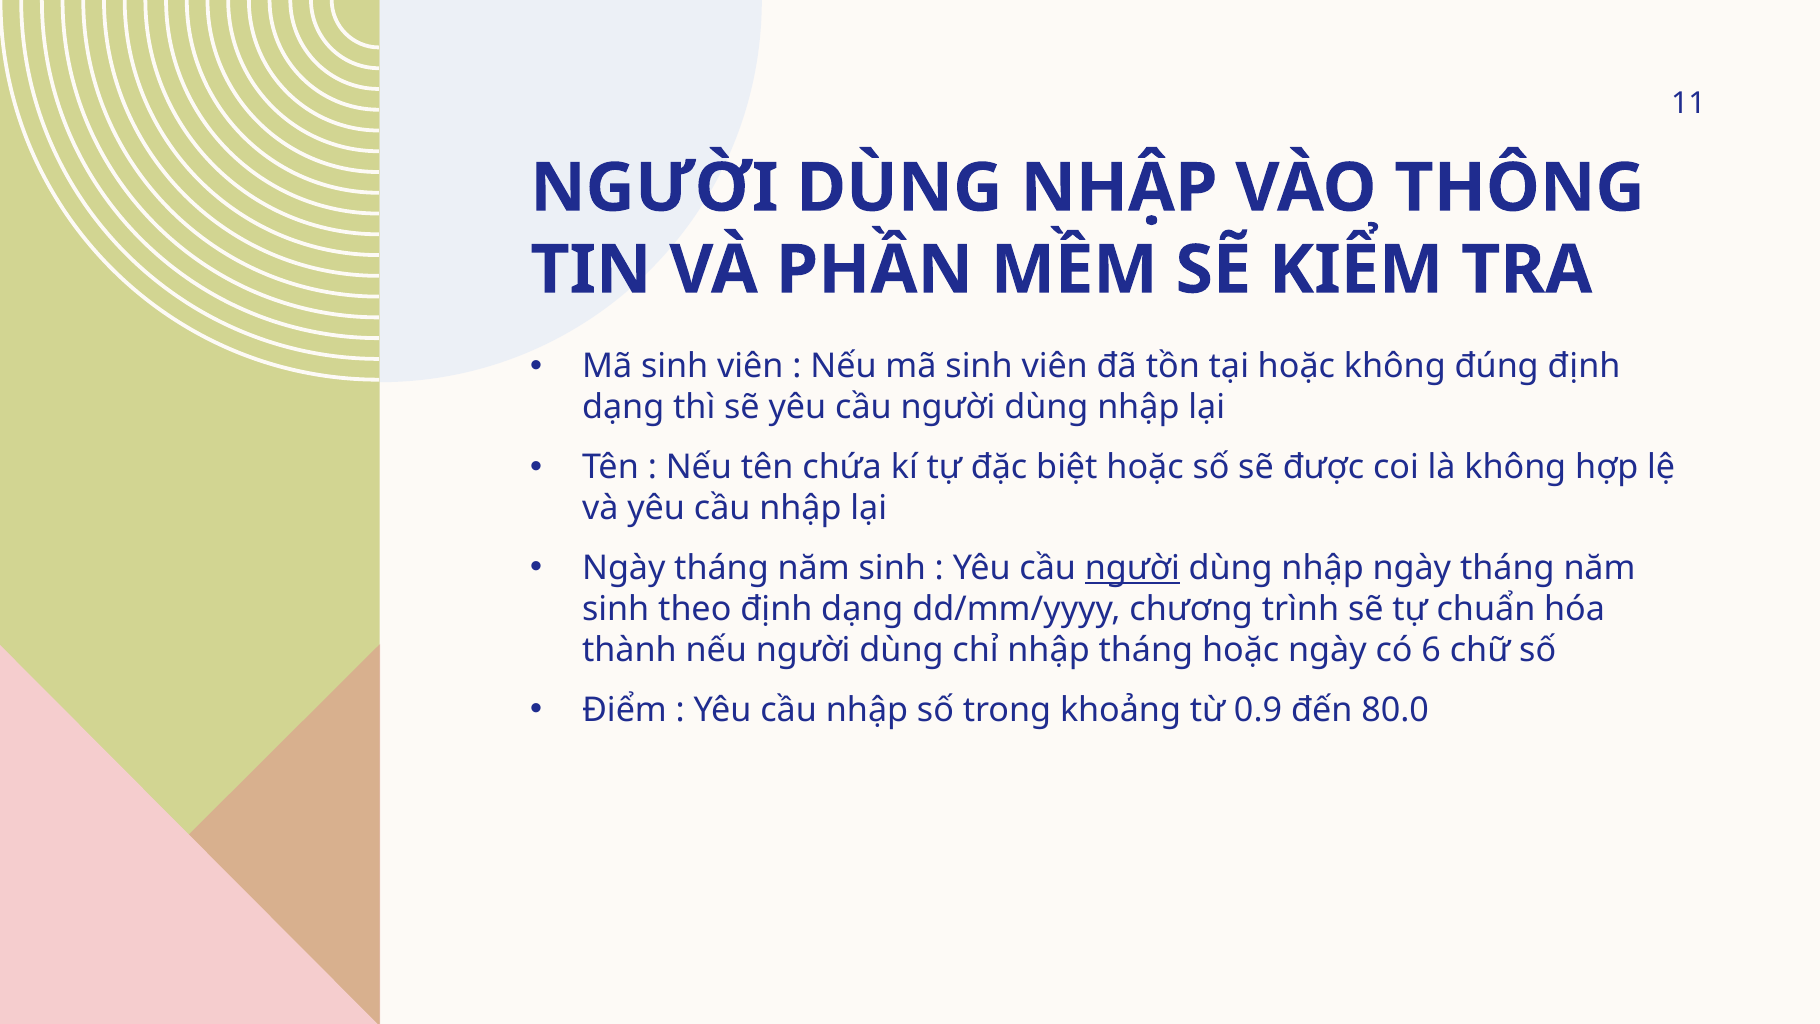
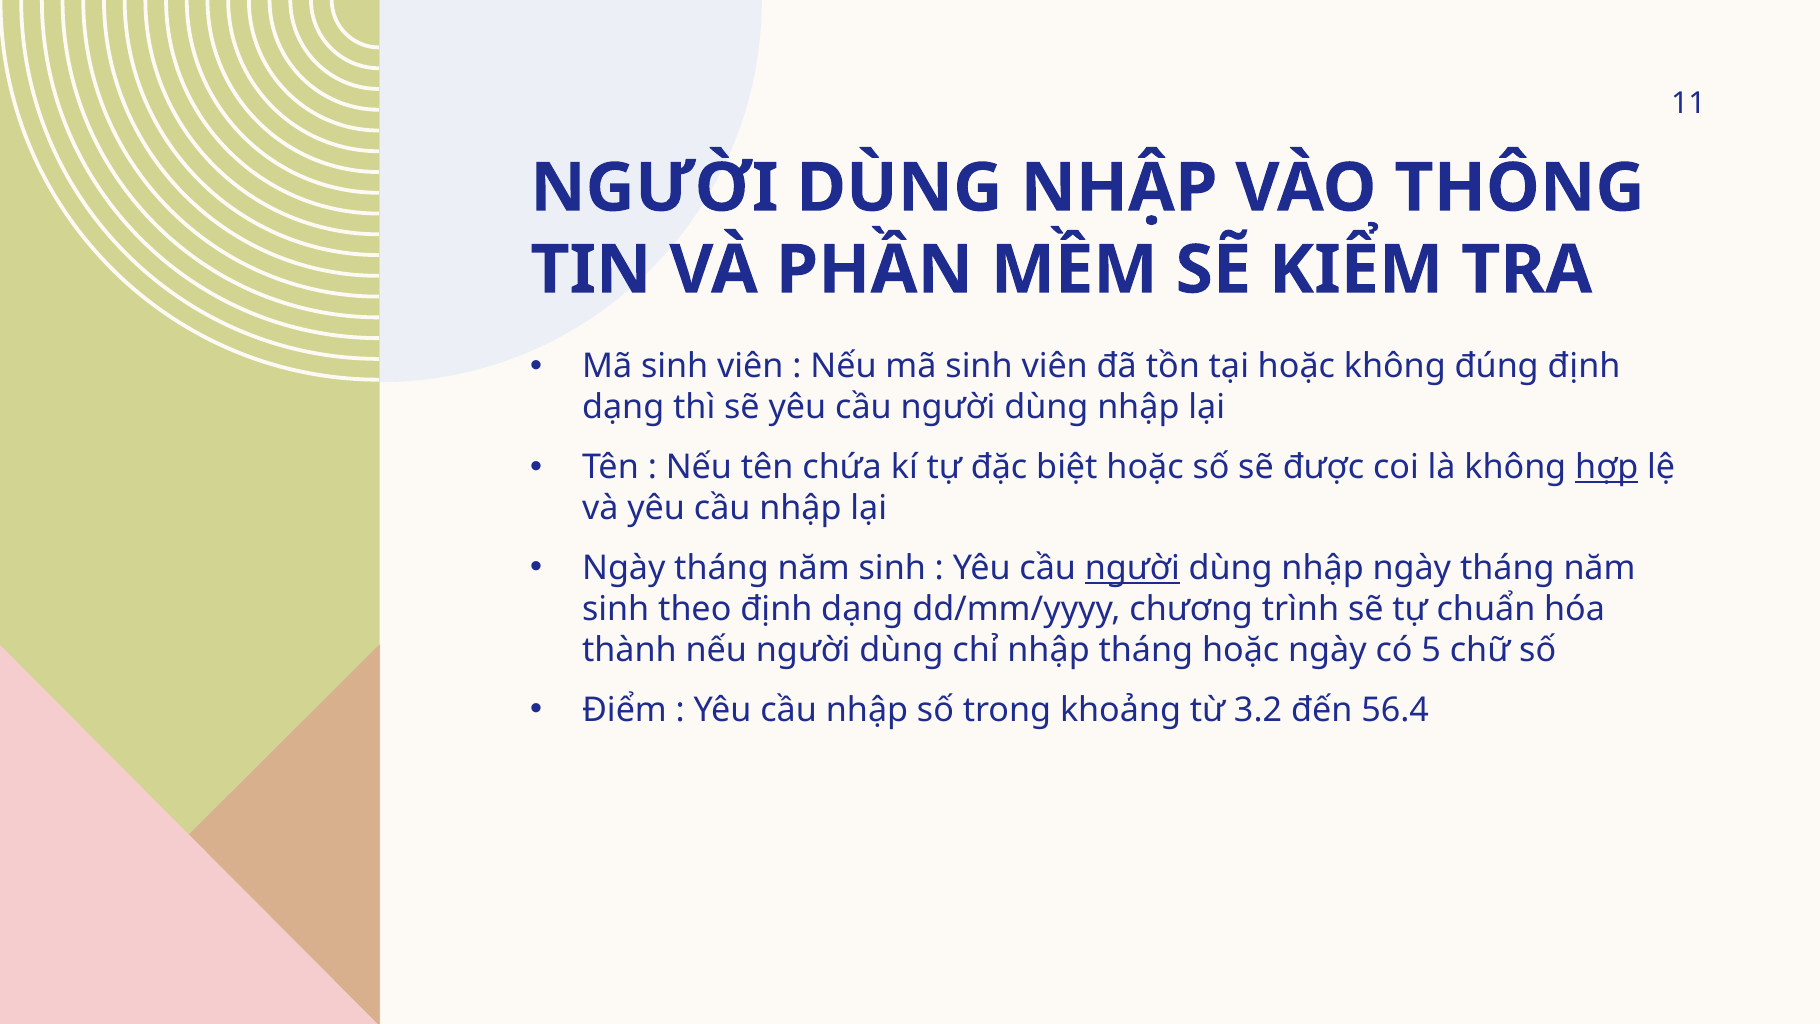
hợp underline: none -> present
6: 6 -> 5
0.9: 0.9 -> 3.2
80.0: 80.0 -> 56.4
